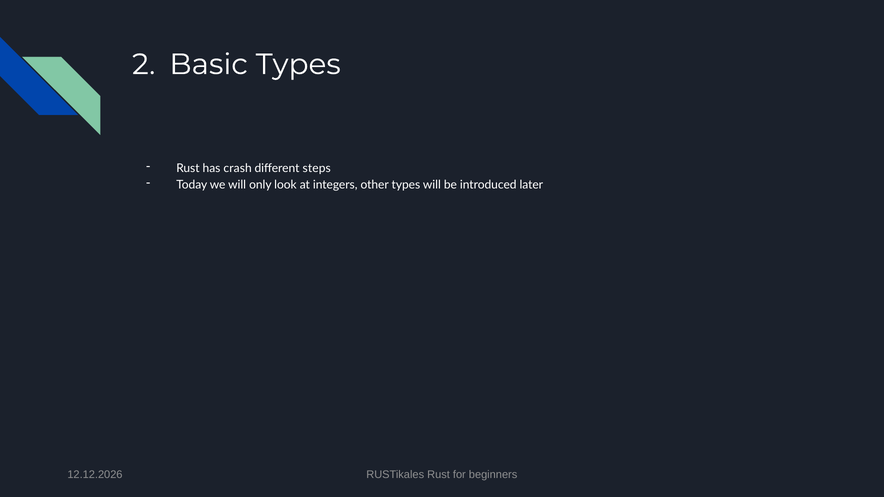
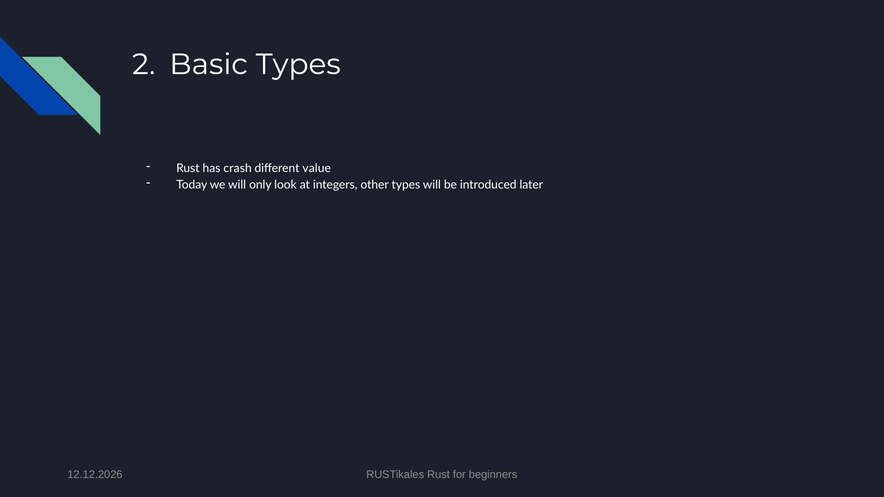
steps: steps -> value
